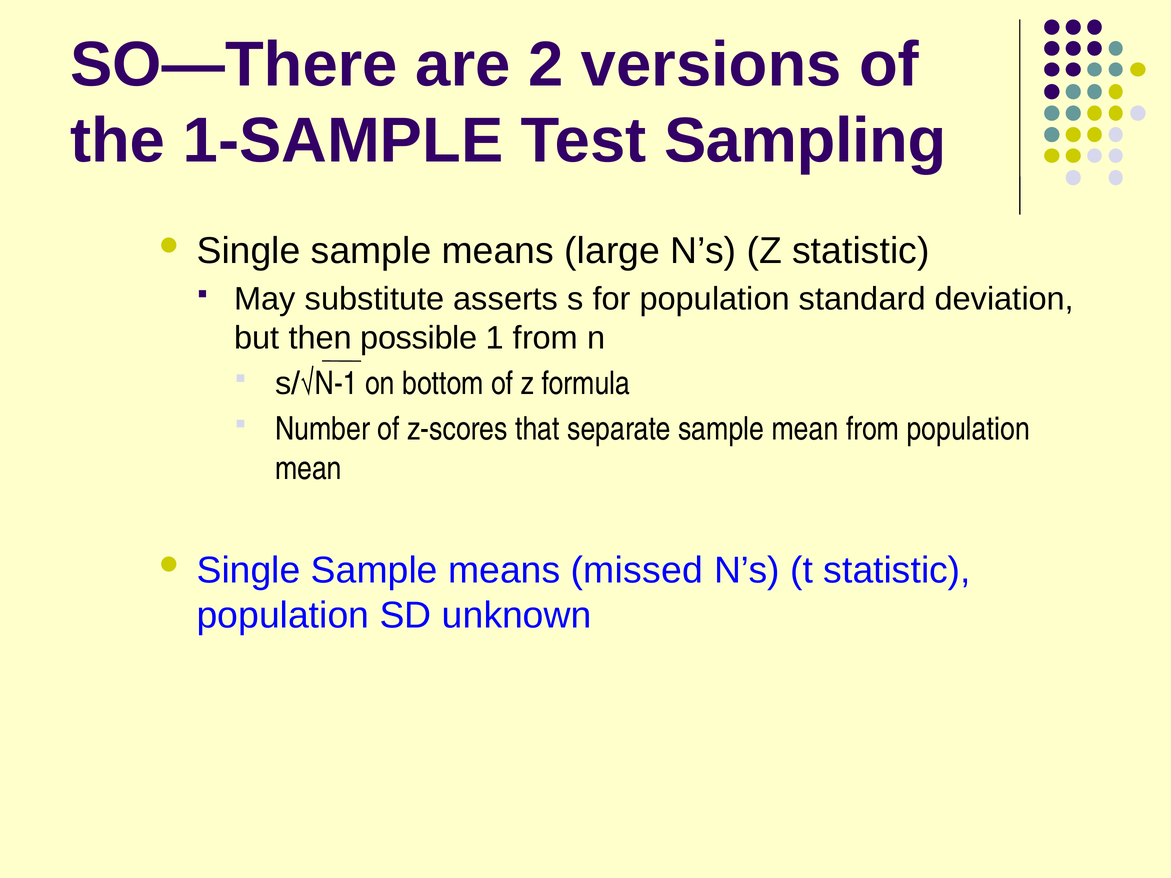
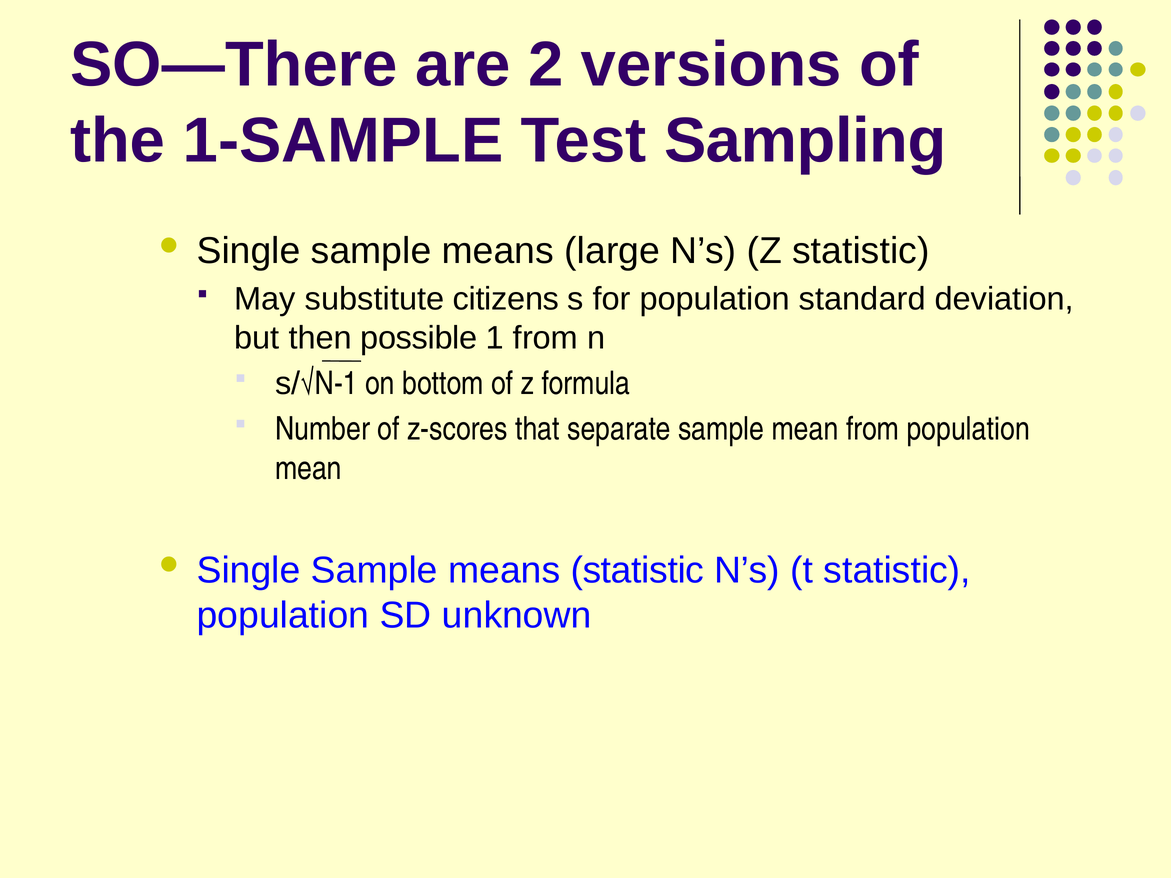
asserts: asserts -> citizens
means missed: missed -> statistic
